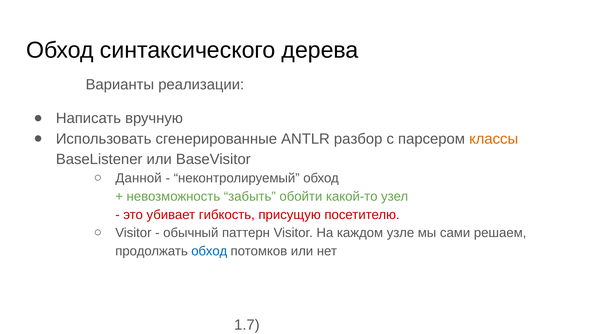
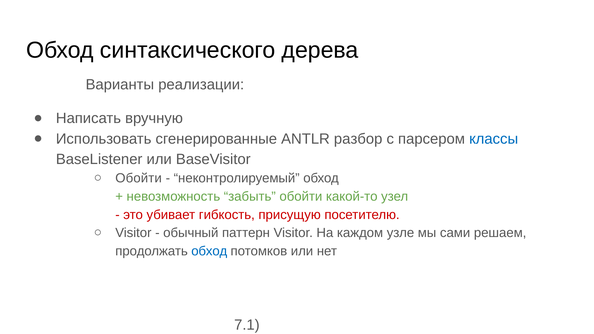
классы colour: orange -> blue
Данной at (139, 178): Данной -> Обойти
1.7: 1.7 -> 7.1
